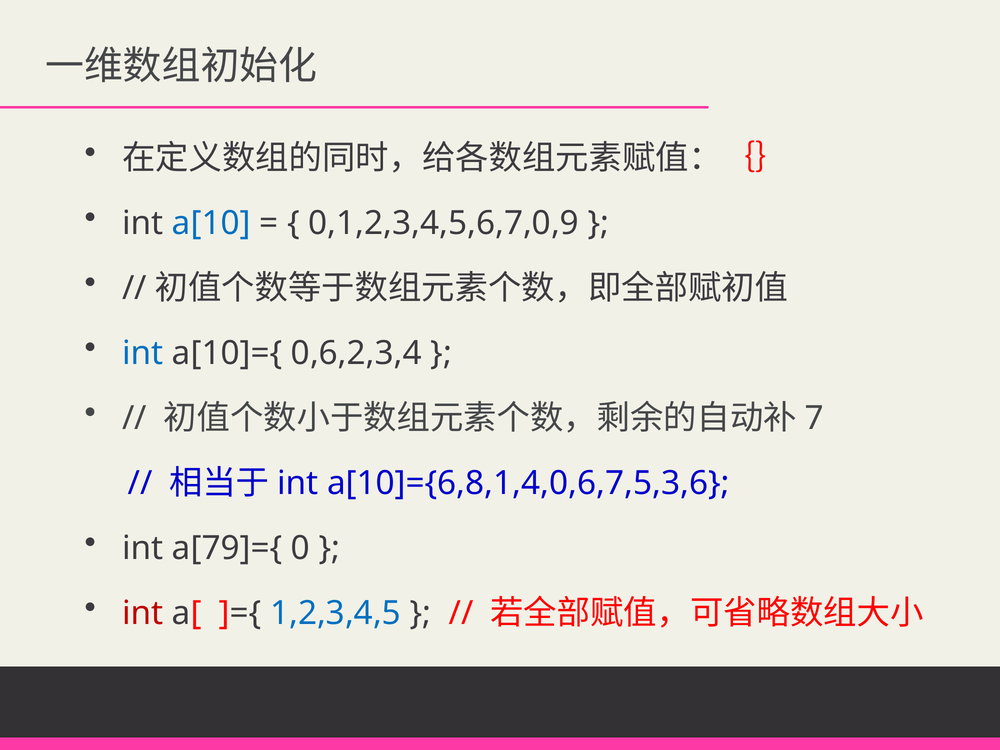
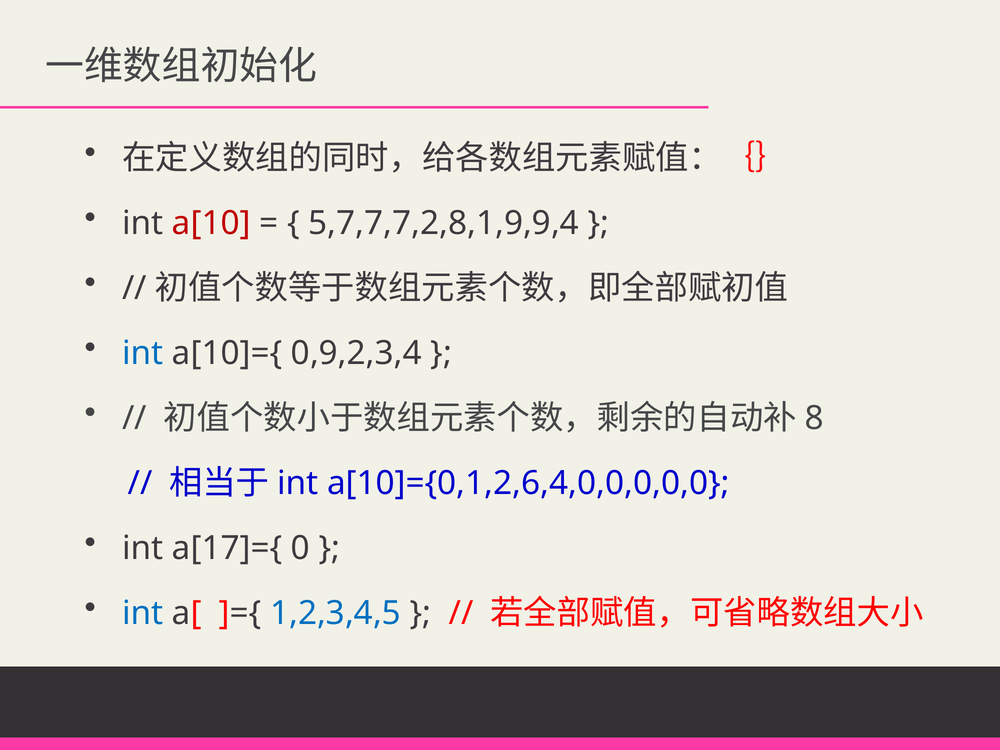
a[10 colour: blue -> red
0,1,2,3,4,5,6,7,0,9: 0,1,2,3,4,5,6,7,0,9 -> 5,7,7,7,2,8,1,9,9,4
0,6,2,3,4: 0,6,2,3,4 -> 0,9,2,3,4
7: 7 -> 8
a[10]={6,8,1,4,0,6,7,5,3,6: a[10]={6,8,1,4,0,6,7,5,3,6 -> a[10]={0,1,2,6,4,0,0,0,0,0
a[79]={: a[79]={ -> a[17]={
int at (143, 613) colour: red -> blue
